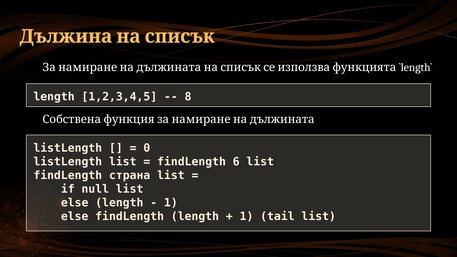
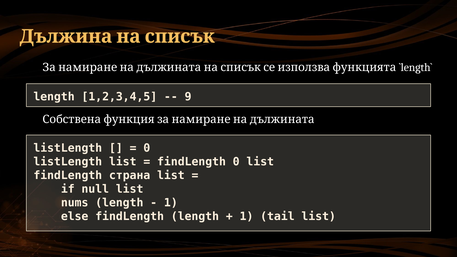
8: 8 -> 9
findLength 6: 6 -> 0
else at (75, 203): else -> nums
